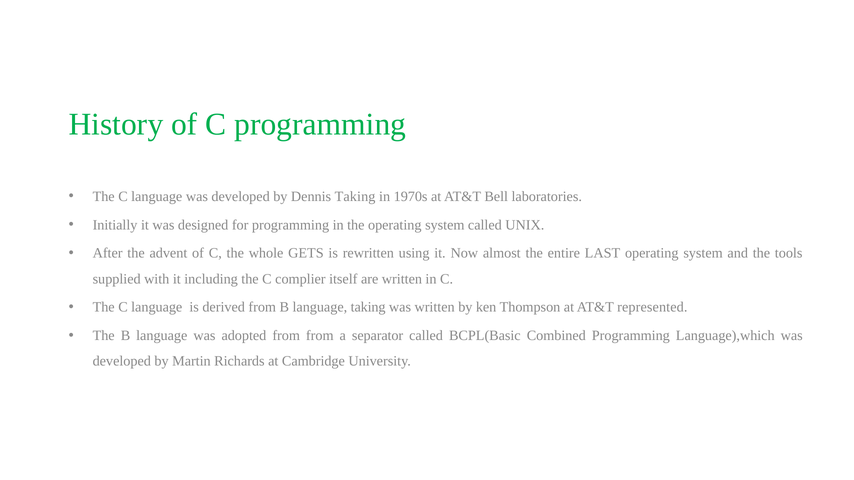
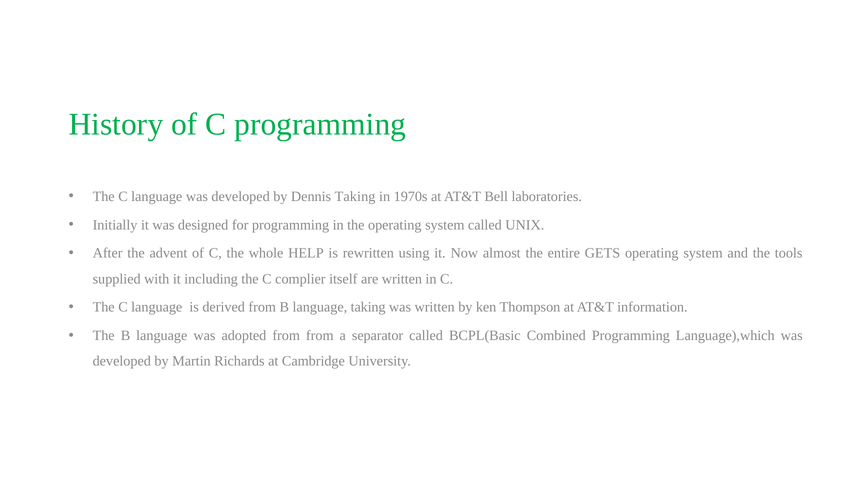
GETS: GETS -> HELP
LAST: LAST -> GETS
represented: represented -> information
